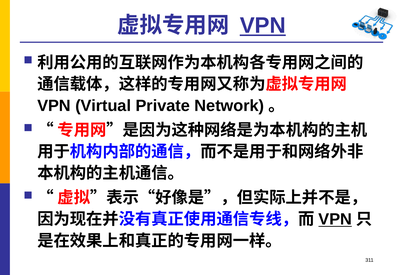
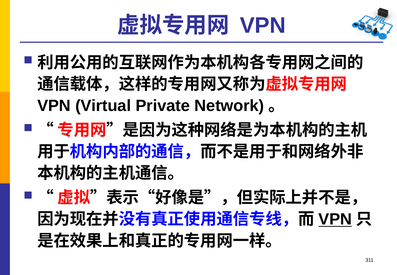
VPN at (263, 26) underline: present -> none
